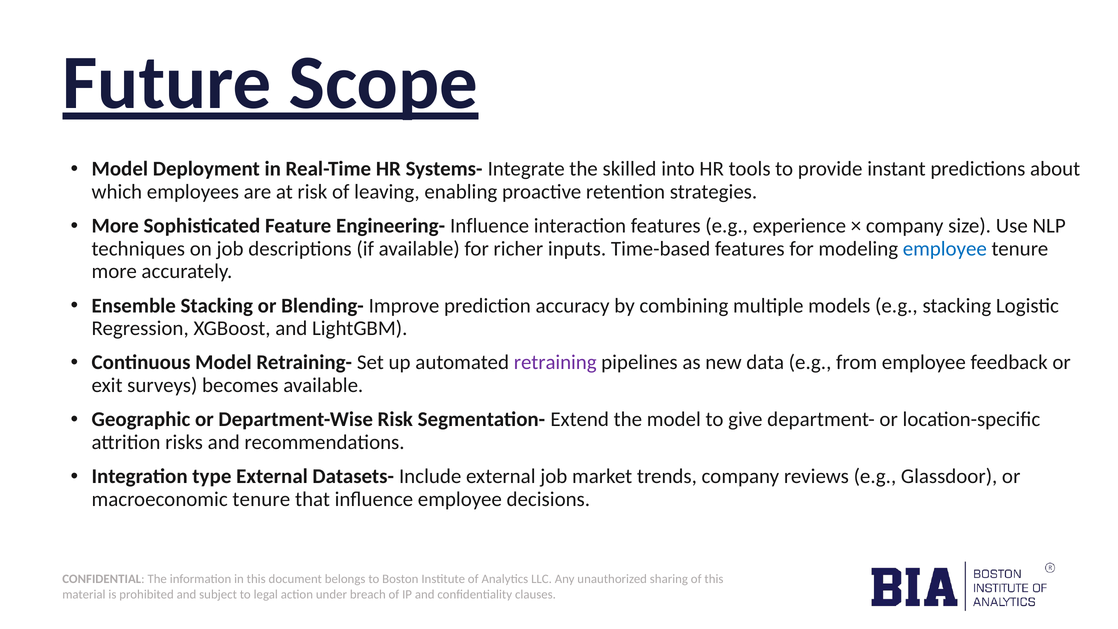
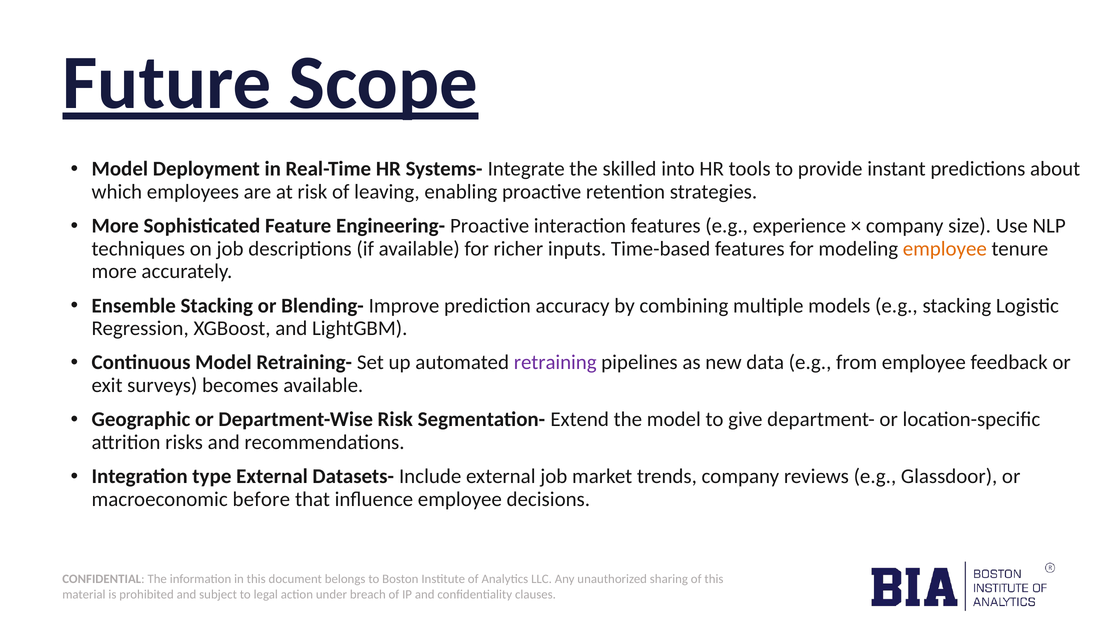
Engineering- Influence: Influence -> Proactive
employee at (945, 249) colour: blue -> orange
macroeconomic tenure: tenure -> before
